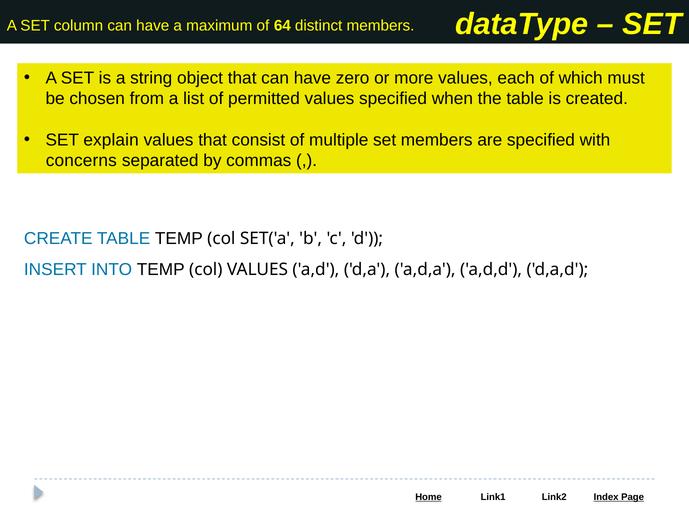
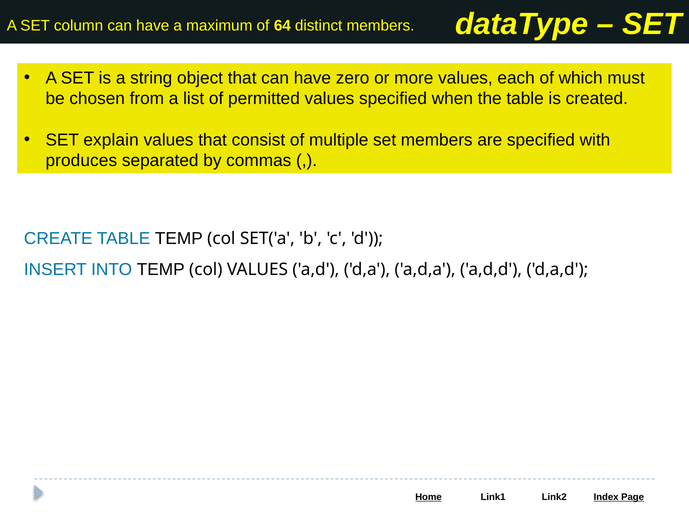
concerns: concerns -> produces
